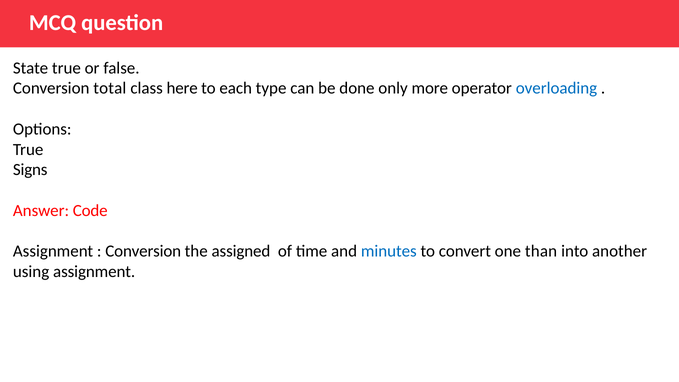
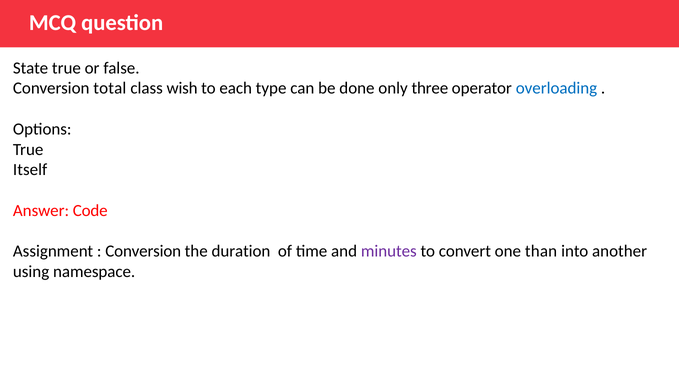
here: here -> wish
more: more -> three
Signs: Signs -> Itself
assigned: assigned -> duration
minutes colour: blue -> purple
using assignment: assignment -> namespace
